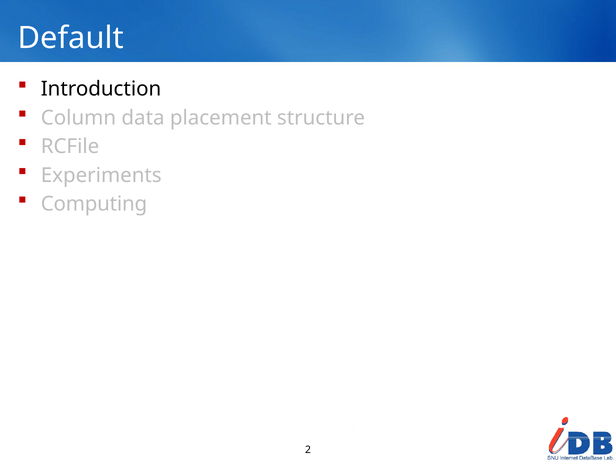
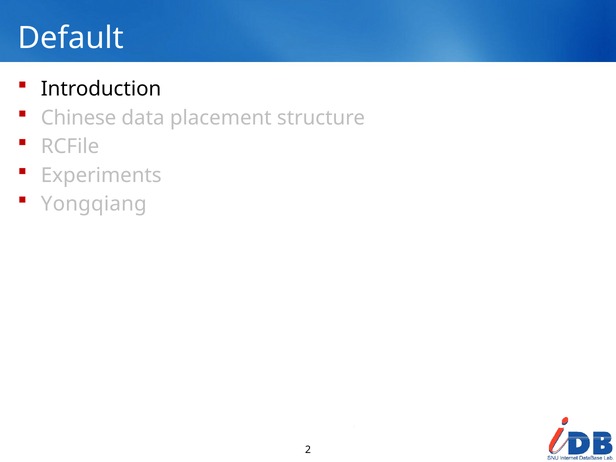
Column: Column -> Chinese
Computing: Computing -> Yongqiang
